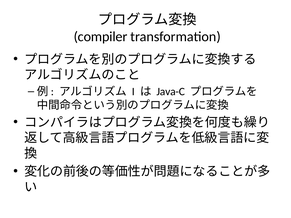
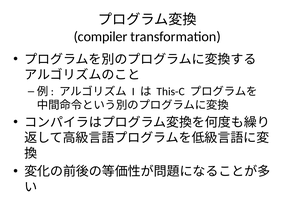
Java-C: Java-C -> This-C
